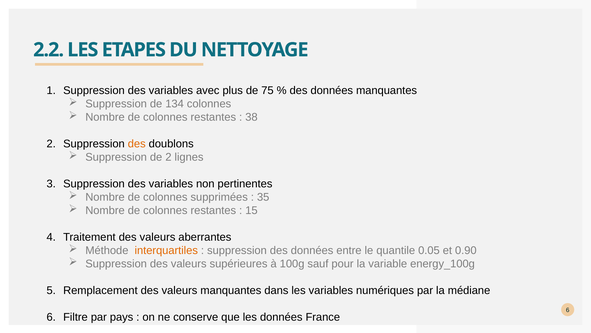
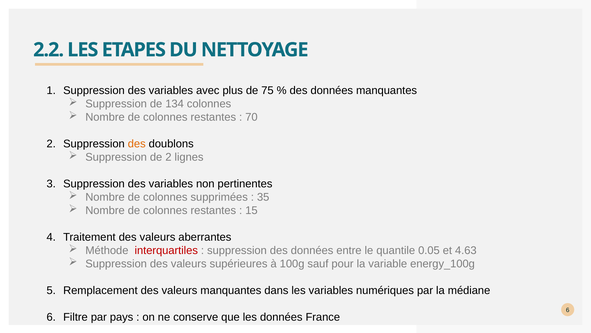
38: 38 -> 70
interquartiles colour: orange -> red
0.90: 0.90 -> 4.63
